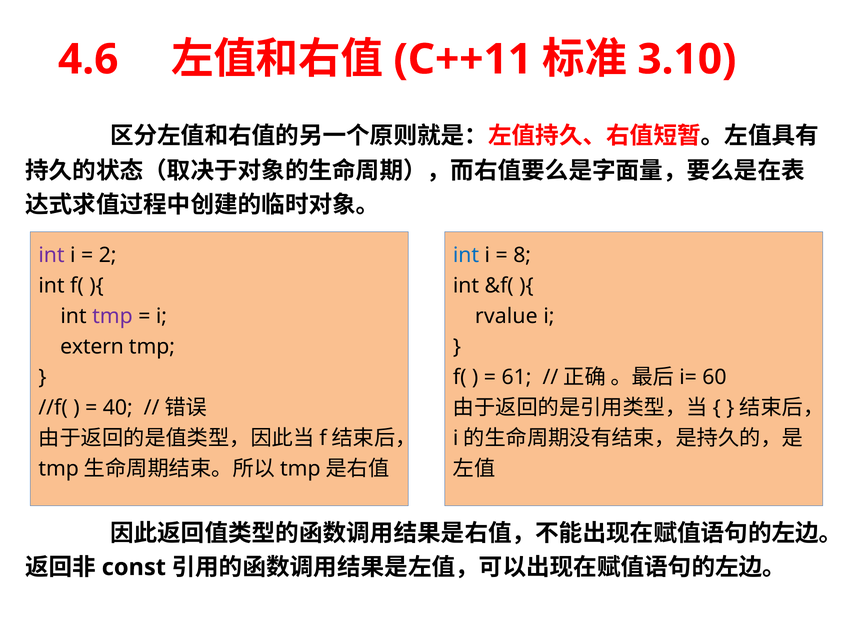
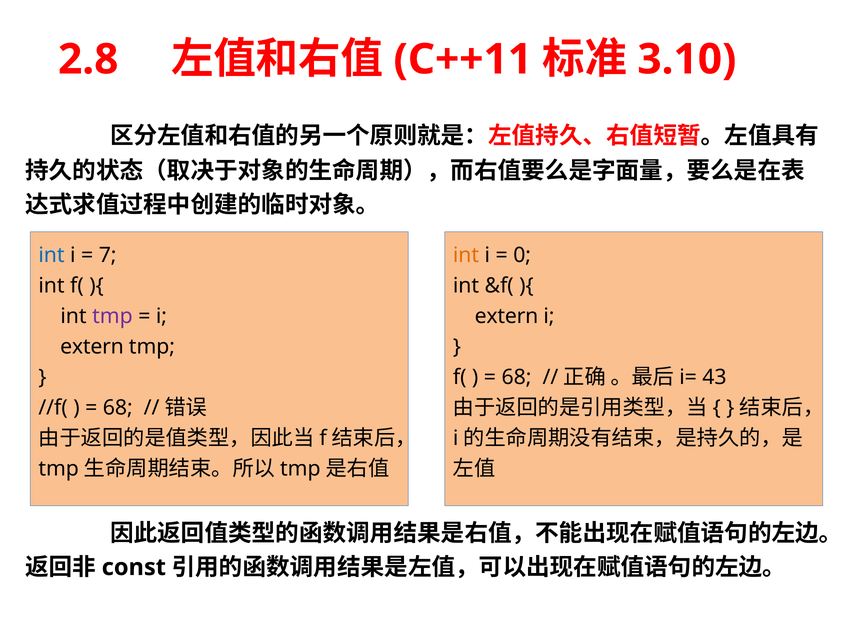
4.6: 4.6 -> 2.8
int at (52, 255) colour: purple -> blue
2: 2 -> 7
int at (466, 255) colour: blue -> orange
8: 8 -> 0
rvalue at (506, 316): rvalue -> extern
61 at (517, 377): 61 -> 68
60: 60 -> 43
40 at (118, 408): 40 -> 68
